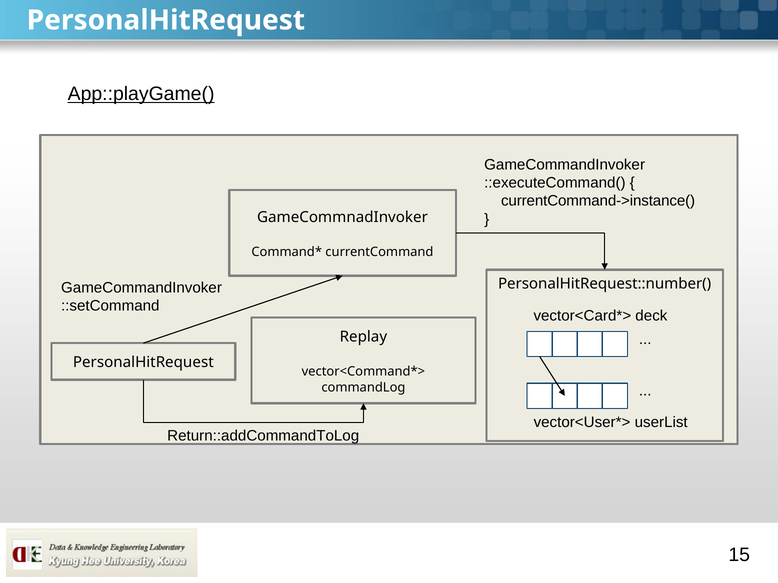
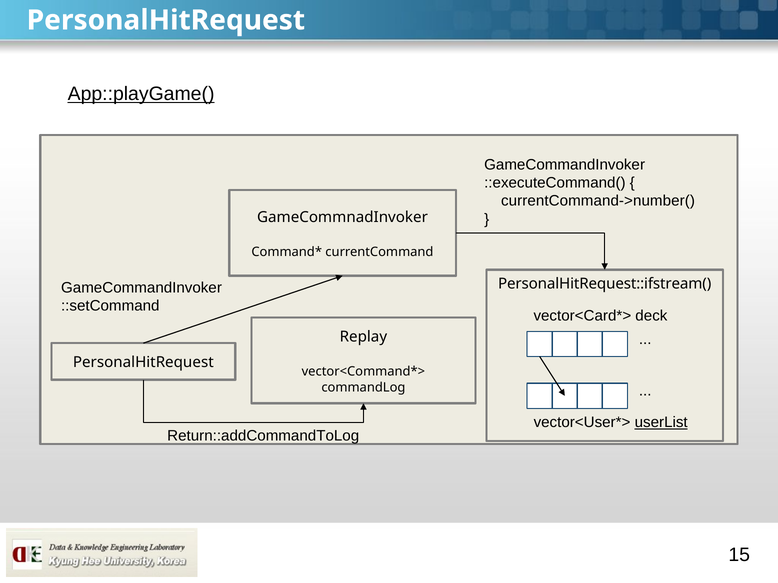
currentCommand->instance(: currentCommand->instance( -> currentCommand->number(
PersonalHitRequest::number(: PersonalHitRequest::number( -> PersonalHitRequest::ifstream(
userList underline: none -> present
